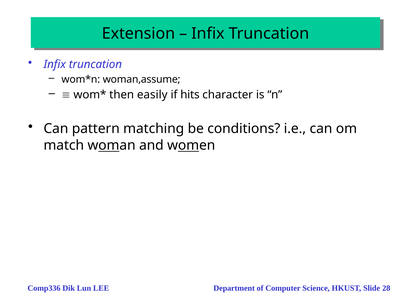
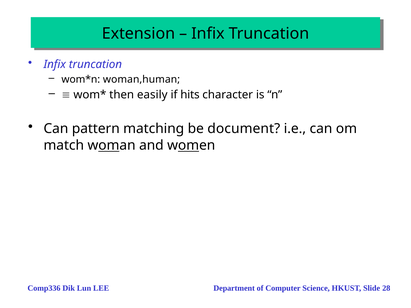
woman,assume: woman,assume -> woman,human
conditions: conditions -> document
